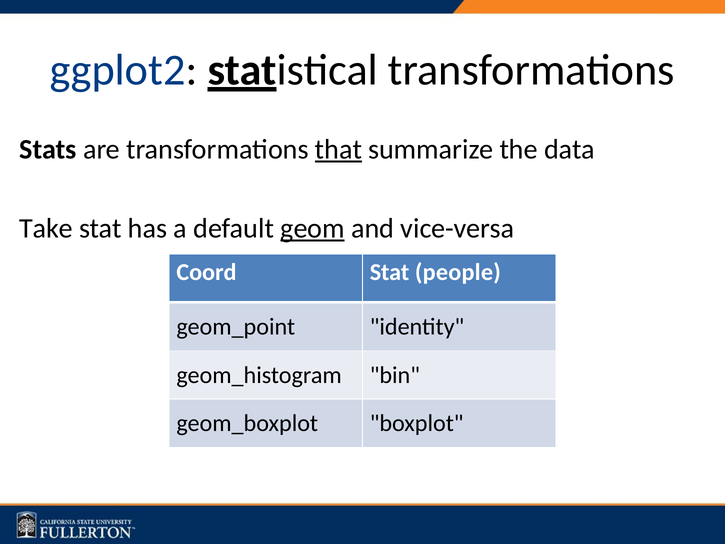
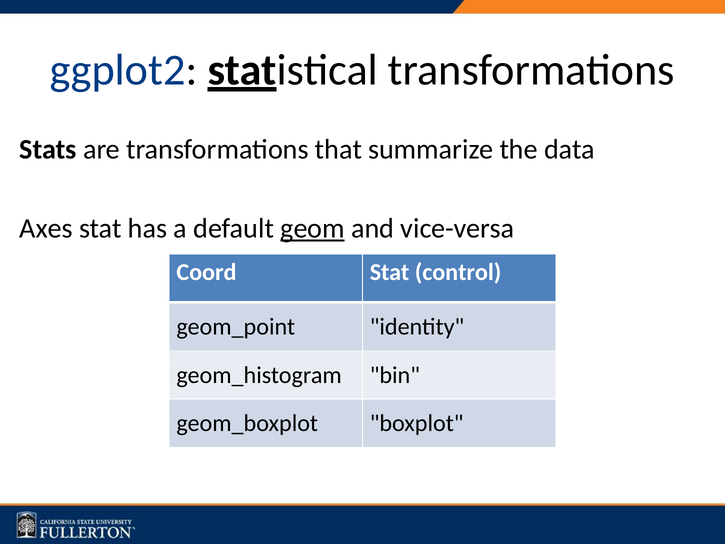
that underline: present -> none
Take: Take -> Axes
people: people -> control
